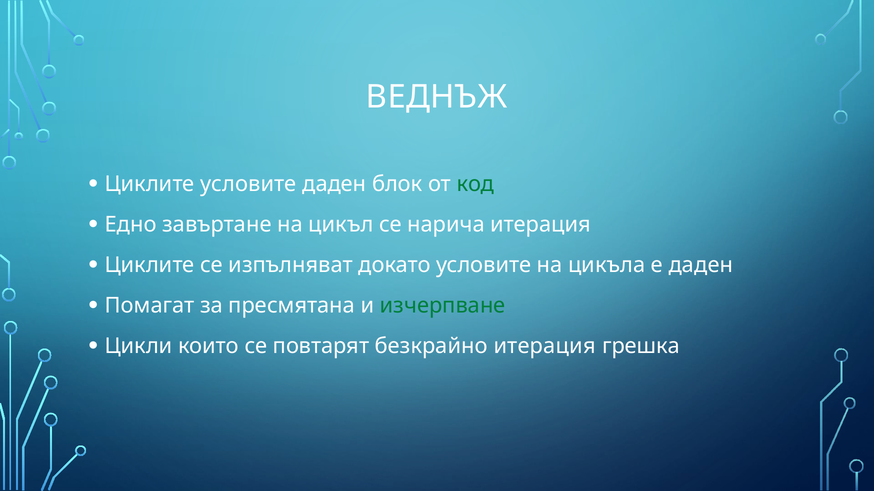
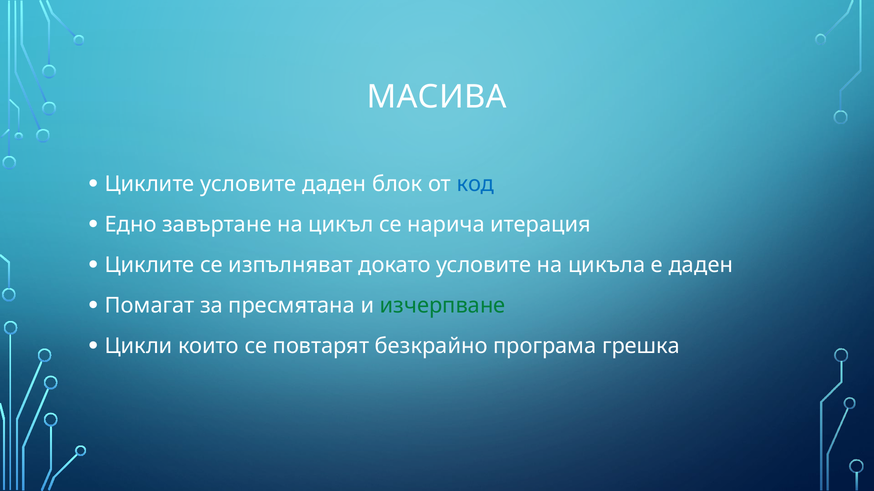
ВЕДНЪЖ: ВЕДНЪЖ -> МАСИВА
код colour: green -> blue
безкрайно итерация: итерация -> програма
